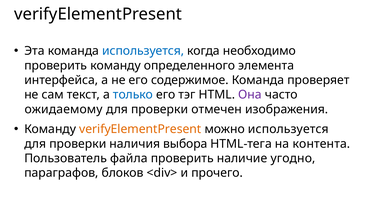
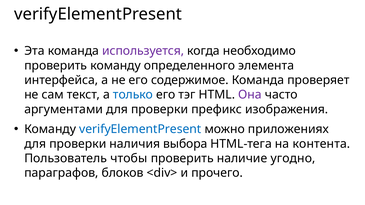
используется at (143, 51) colour: blue -> purple
ожидаемому: ожидаемому -> аргументами
отмечен: отмечен -> префикс
verifyElementPresent at (140, 129) colour: orange -> blue
можно используется: используется -> приложениях
файла: файла -> чтобы
